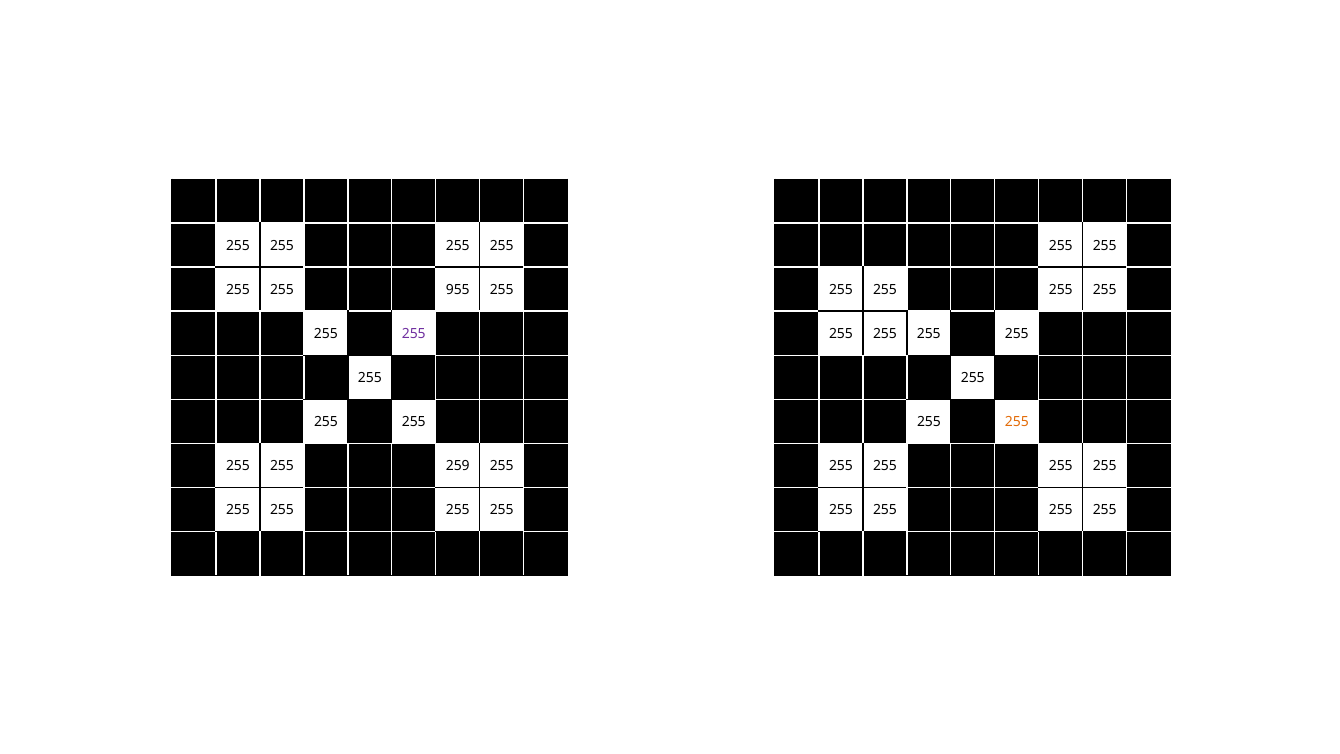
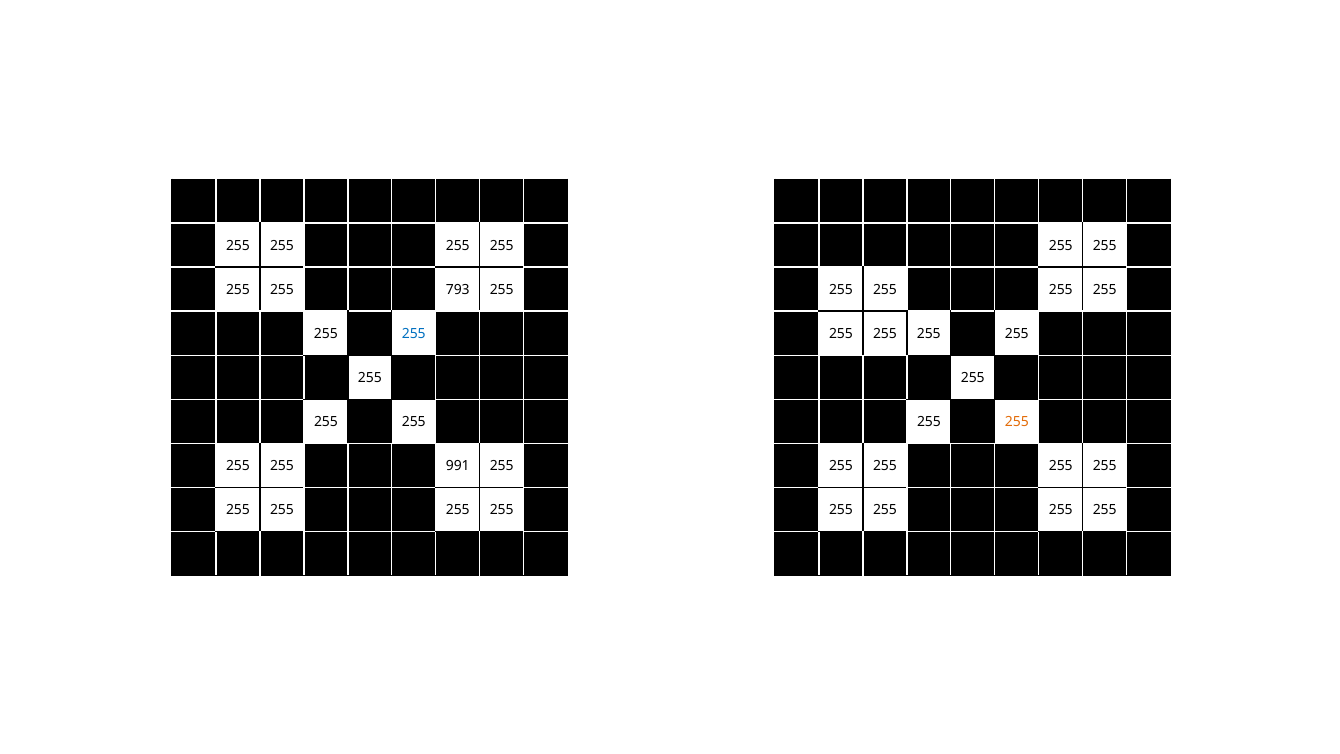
955: 955 -> 793
255 at (414, 334) colour: purple -> blue
259: 259 -> 991
